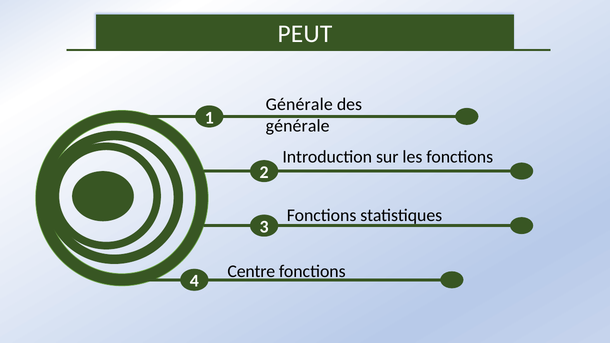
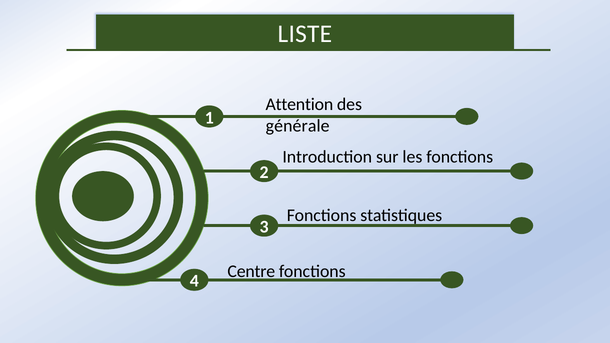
PEUT: PEUT -> LISTE
Générale at (299, 104): Générale -> Attention
